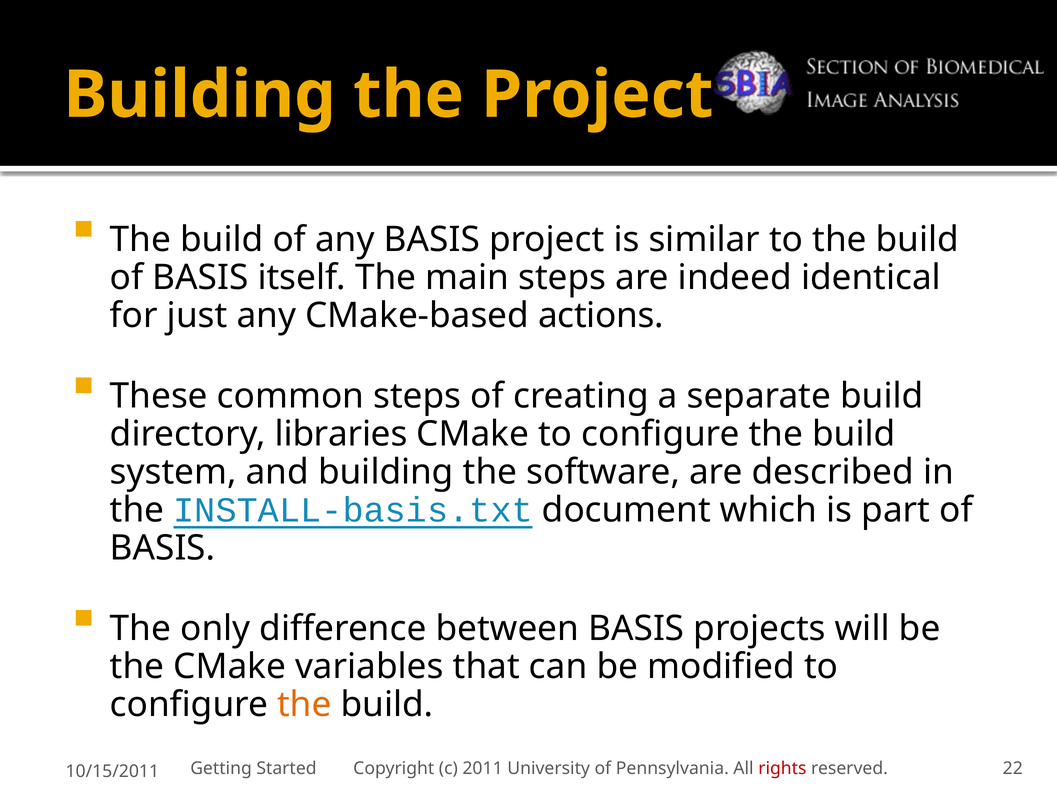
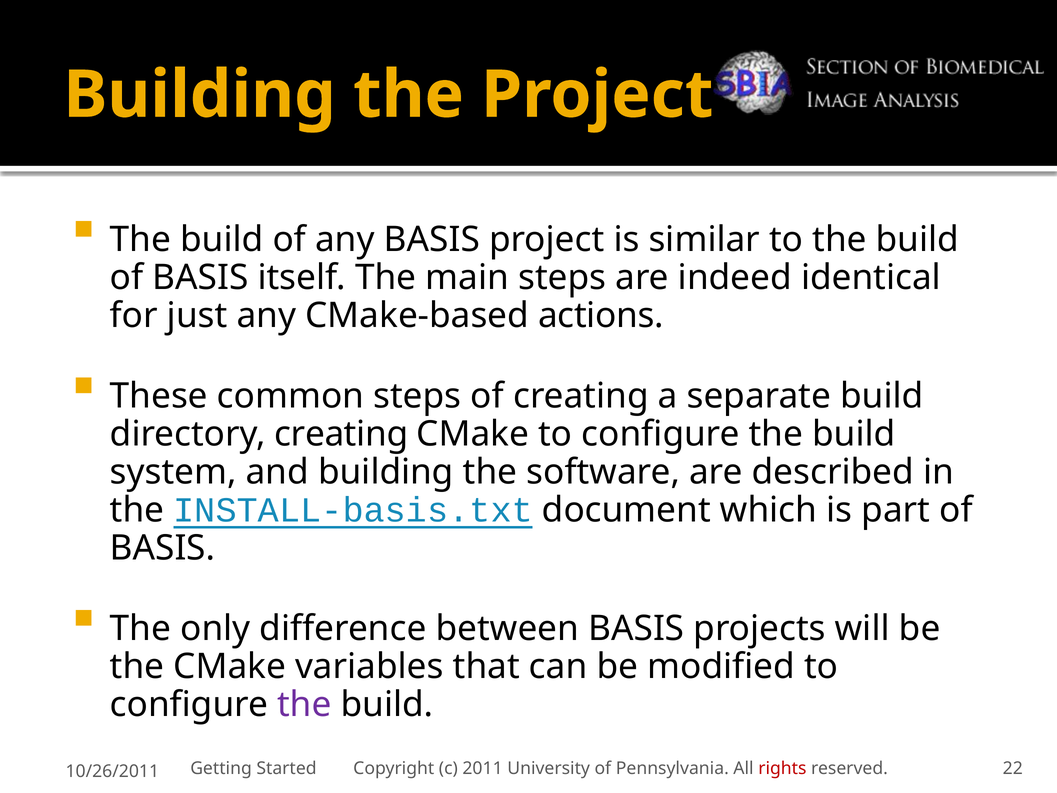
directory libraries: libraries -> creating
the at (304, 704) colour: orange -> purple
10/15/2011: 10/15/2011 -> 10/26/2011
